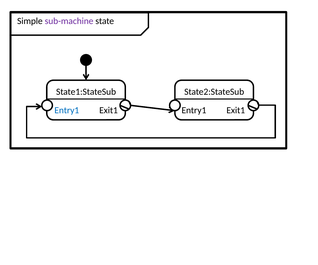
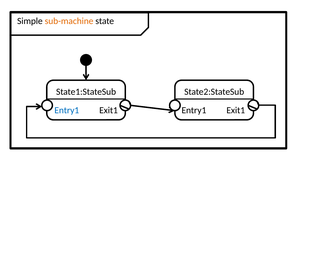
sub-machine colour: purple -> orange
